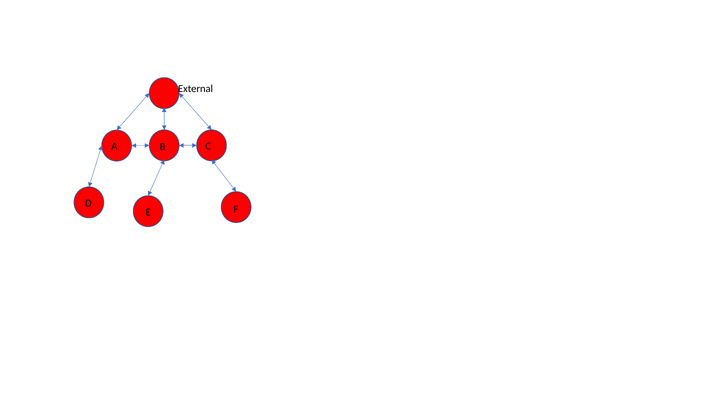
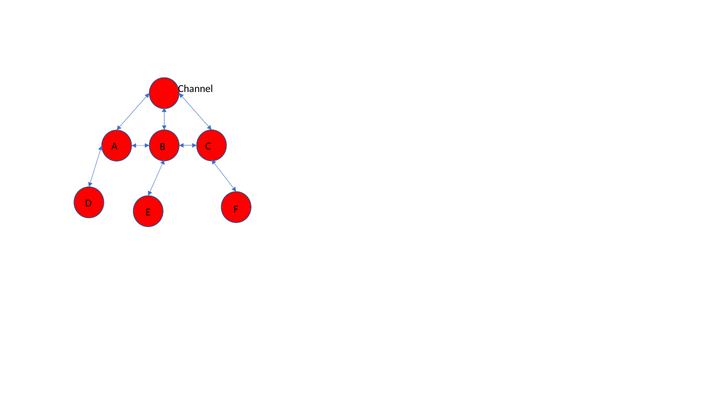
External: External -> Channel
